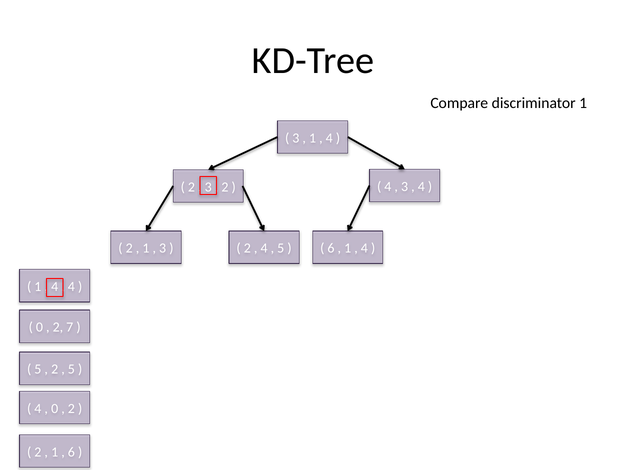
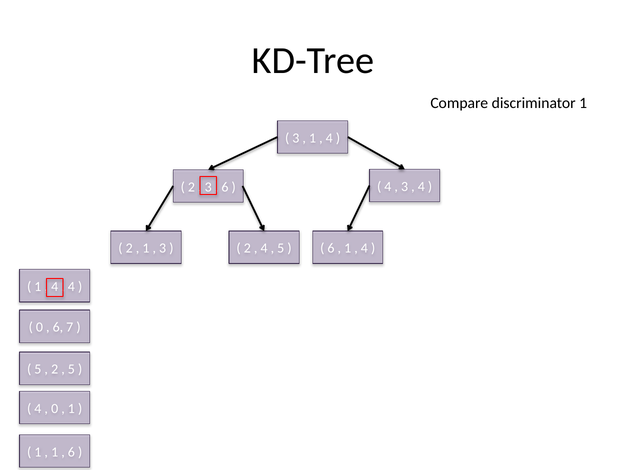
2 at (225, 187): 2 -> 6
2 at (58, 327): 2 -> 6
2 at (71, 408): 2 -> 1
2 at (38, 452): 2 -> 1
